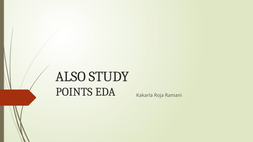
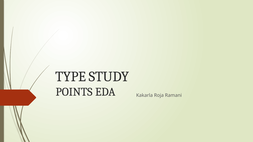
ALSO: ALSO -> TYPE
